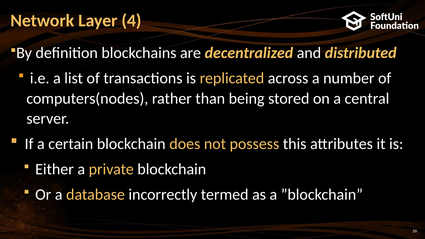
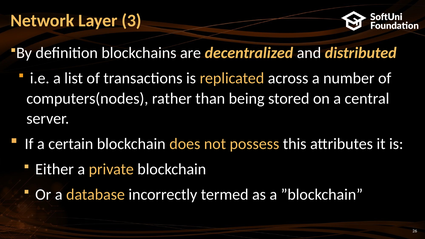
4: 4 -> 3
